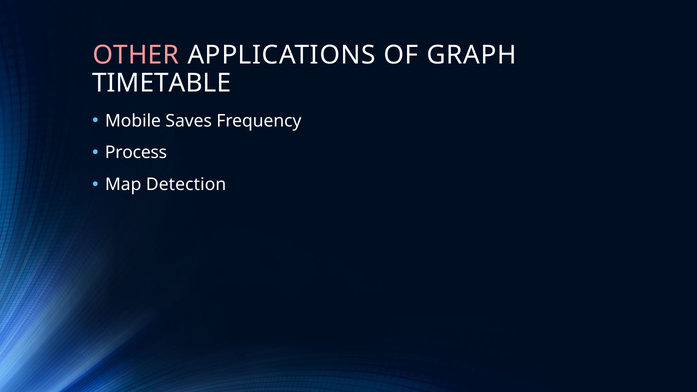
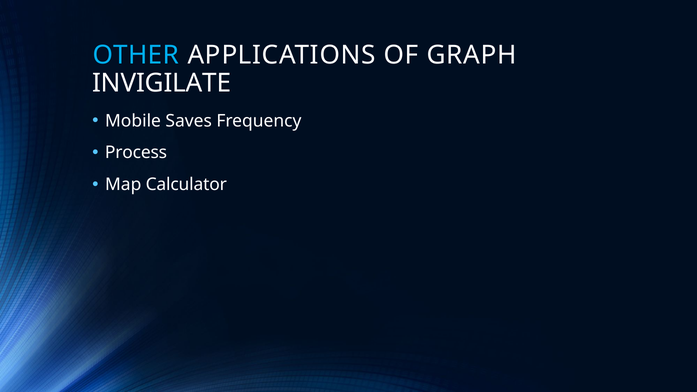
OTHER colour: pink -> light blue
TIMETABLE: TIMETABLE -> INVIGILATE
Detection: Detection -> Calculator
